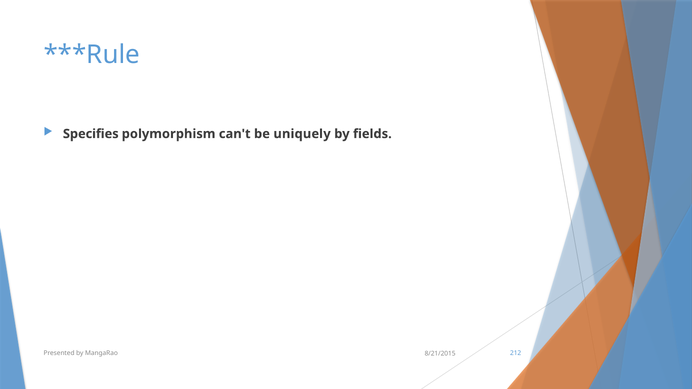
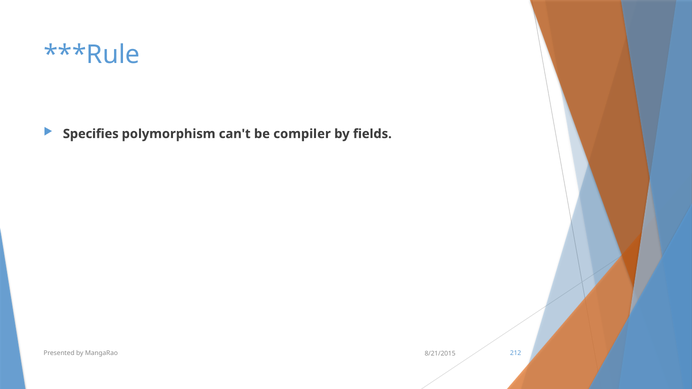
uniquely: uniquely -> compiler
